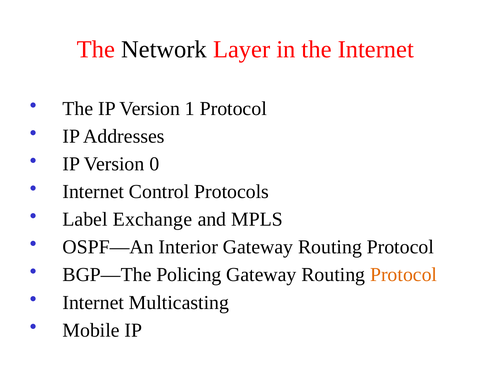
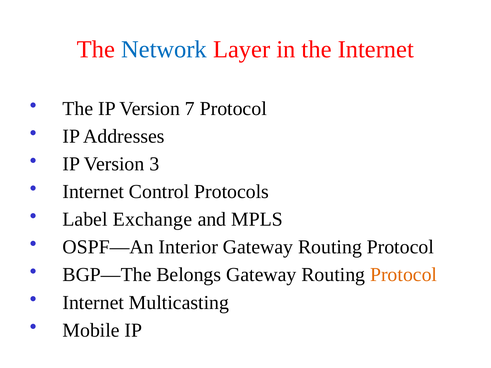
Network colour: black -> blue
1: 1 -> 7
0: 0 -> 3
Policing: Policing -> Belongs
